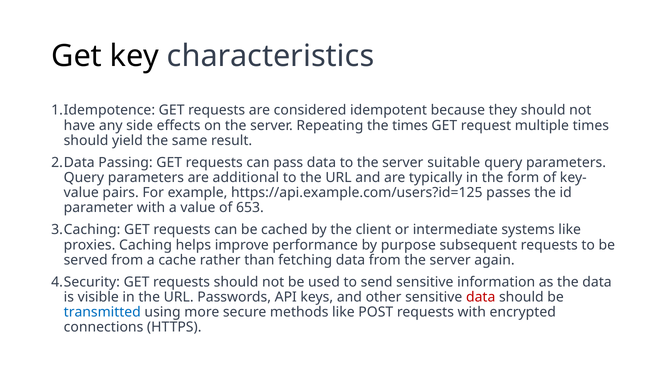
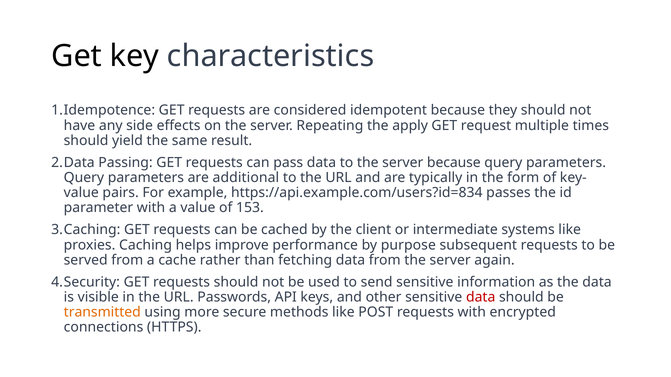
the times: times -> apply
server suitable: suitable -> because
https://api.example.com/users?id=125: https://api.example.com/users?id=125 -> https://api.example.com/users?id=834
653: 653 -> 153
transmitted colour: blue -> orange
